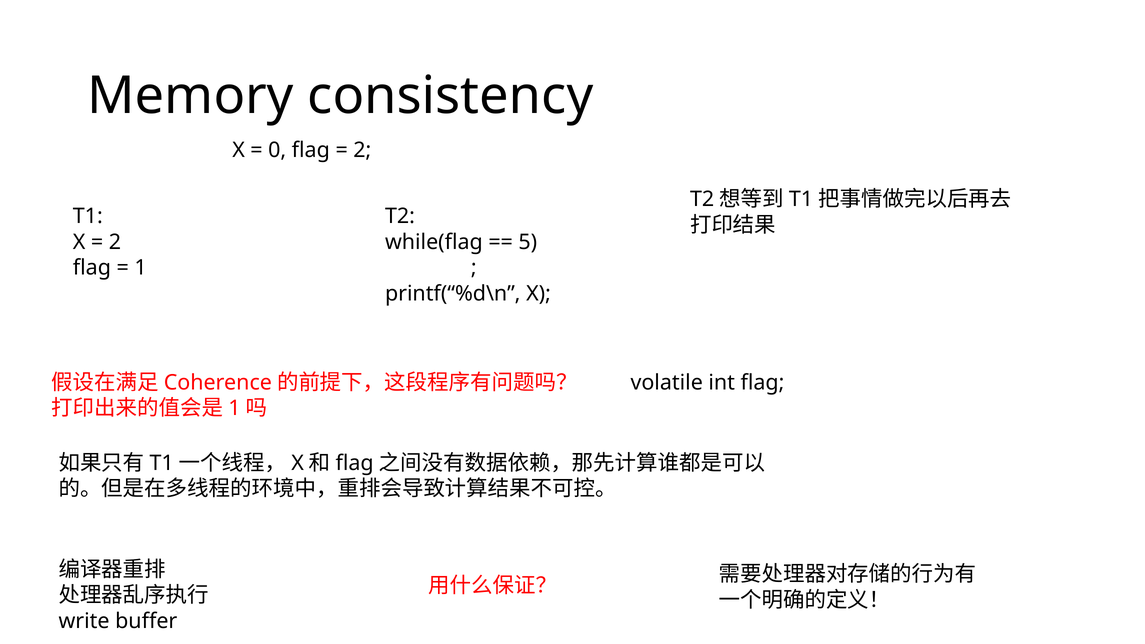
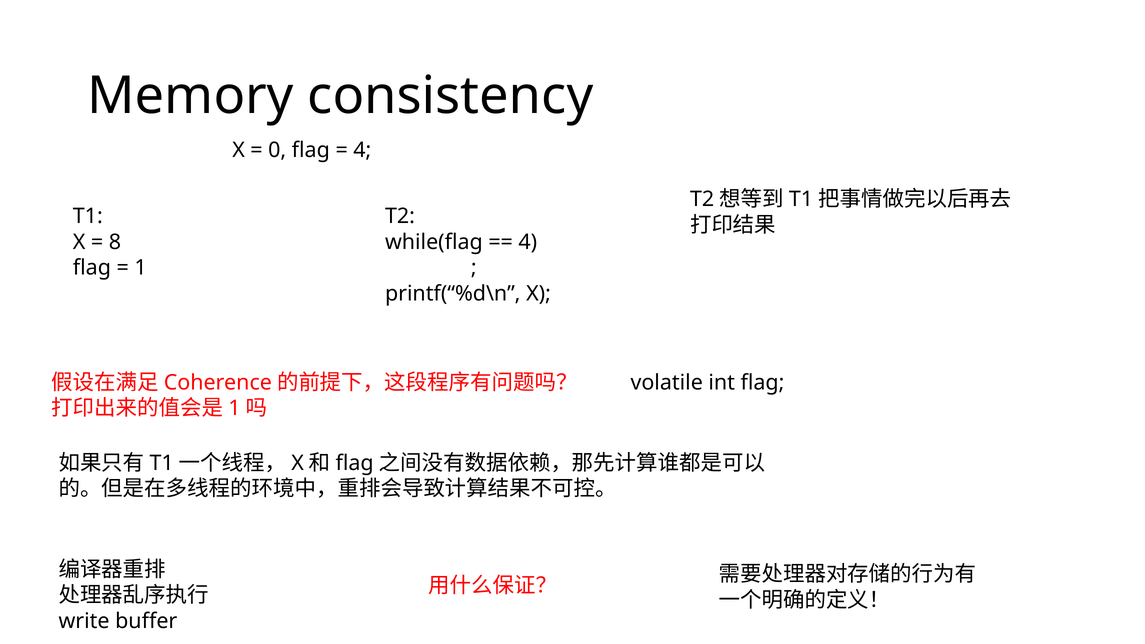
2 at (362, 150): 2 -> 4
2 at (115, 242): 2 -> 8
5 at (528, 242): 5 -> 4
